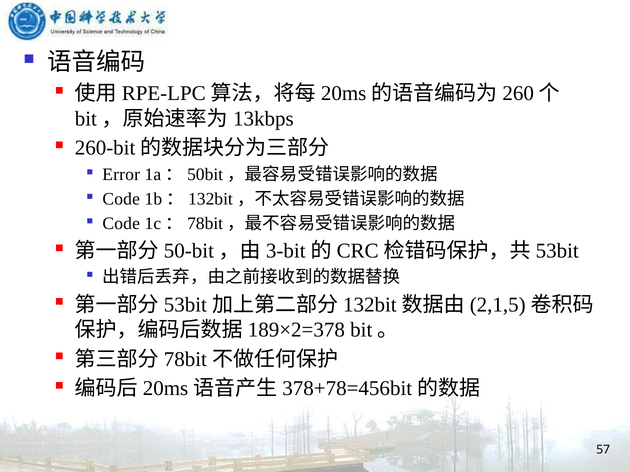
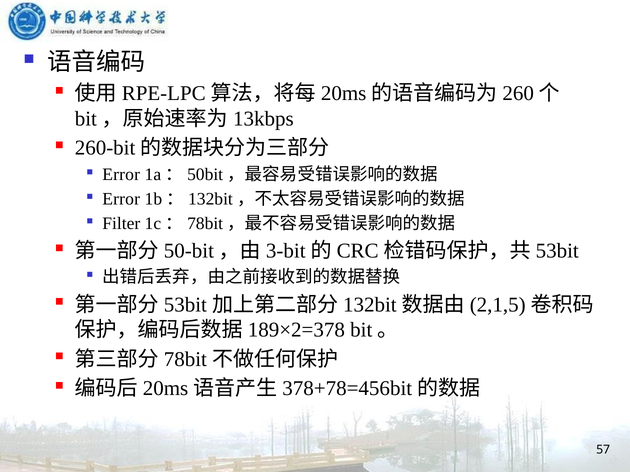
Code at (121, 199): Code -> Error
Code at (121, 224): Code -> Filter
